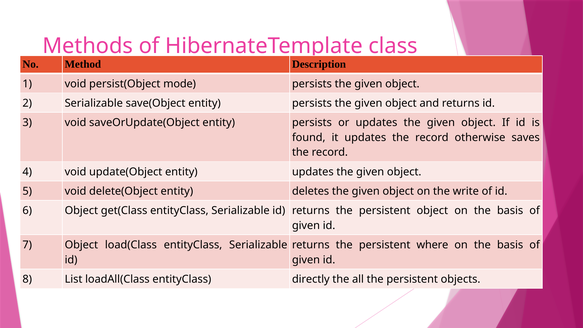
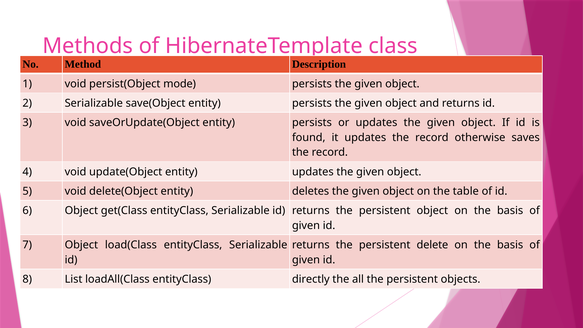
write: write -> table
where: where -> delete
